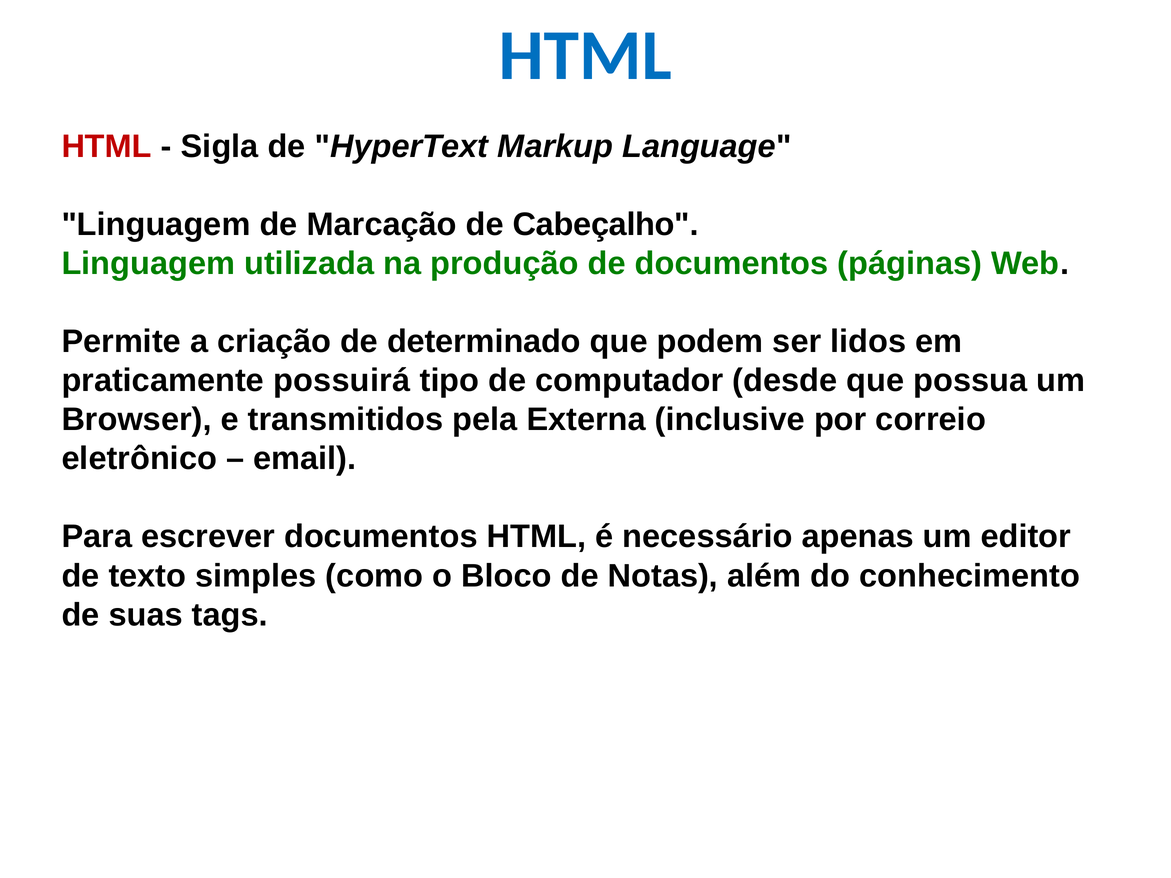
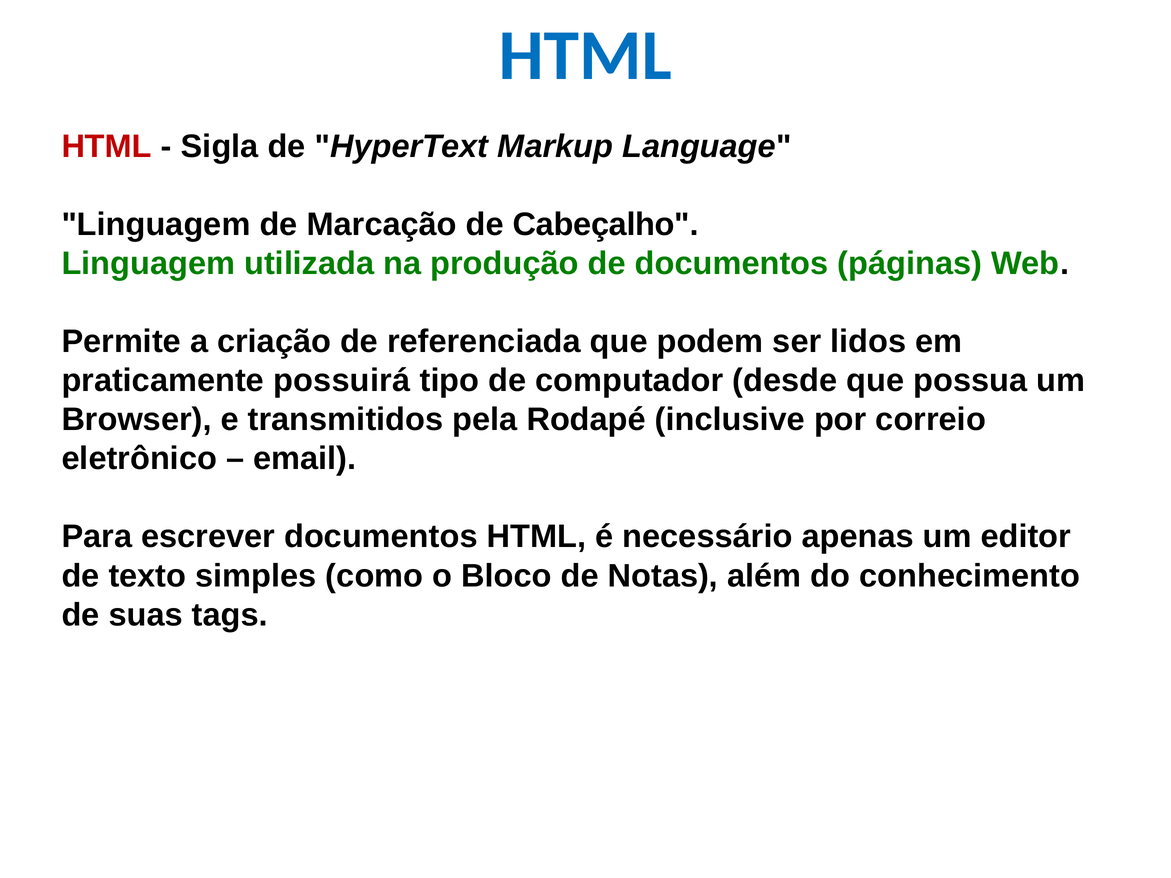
determinado: determinado -> referenciada
Externa: Externa -> Rodapé
